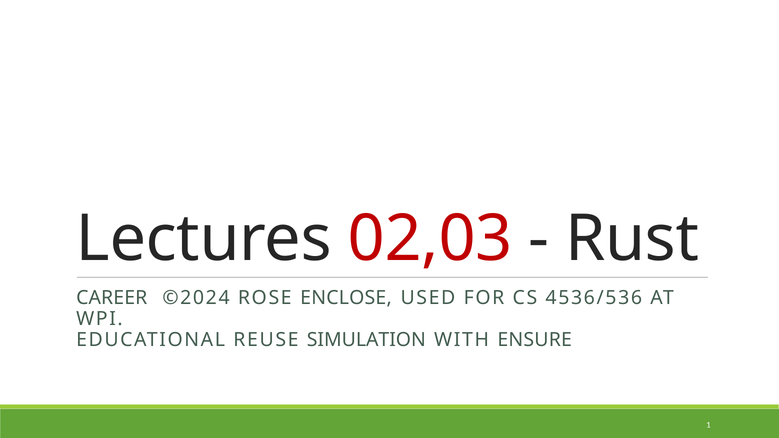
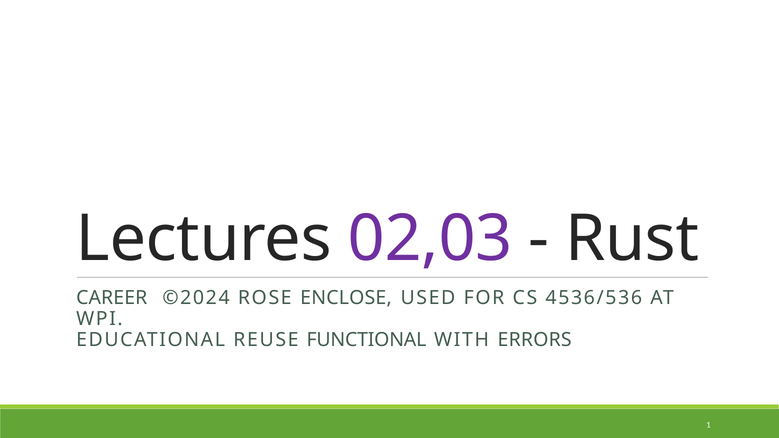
02,03 colour: red -> purple
SIMULATION: SIMULATION -> FUNCTIONAL
ENSURE: ENSURE -> ERRORS
